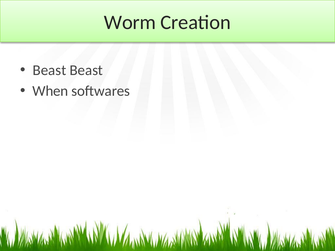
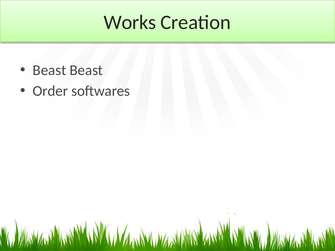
Worm: Worm -> Works
When: When -> Order
